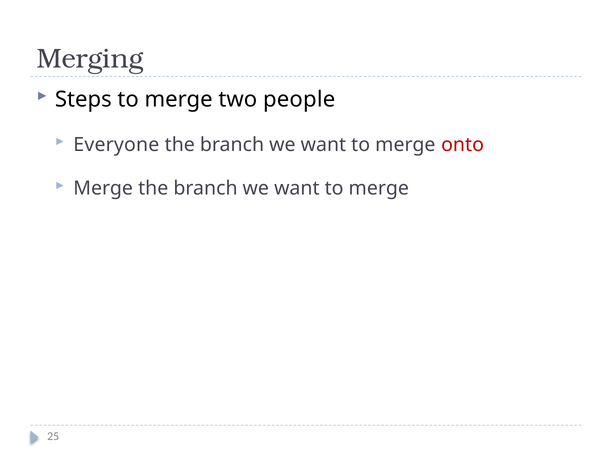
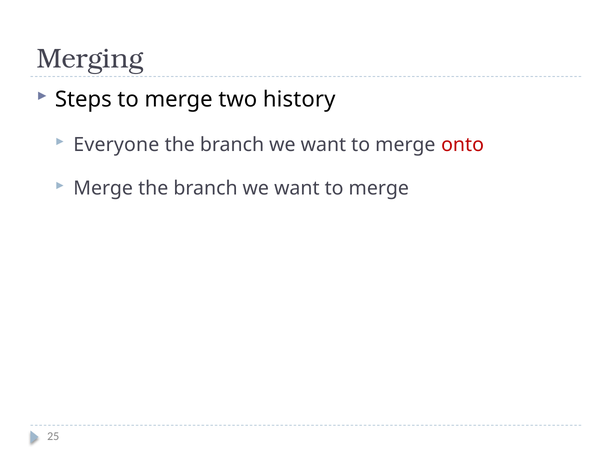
people: people -> history
